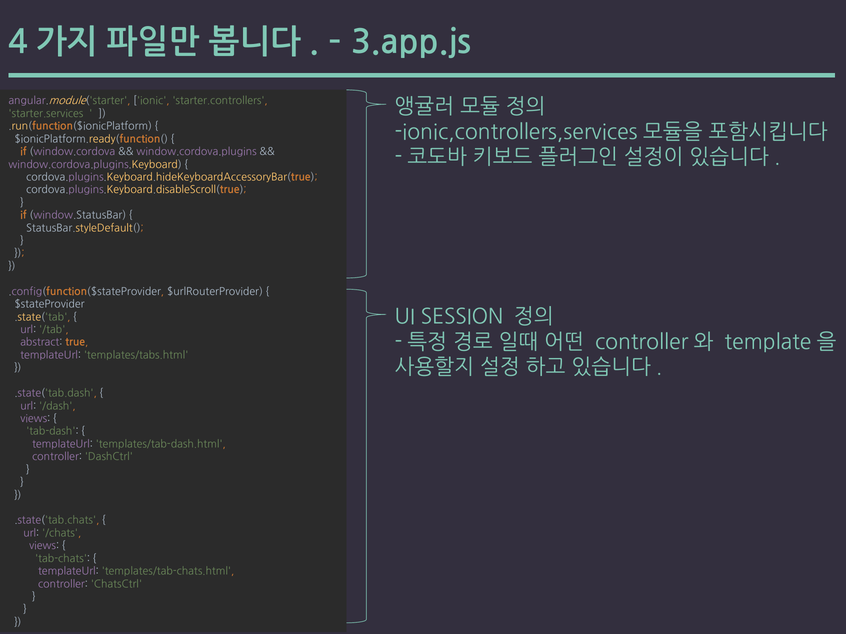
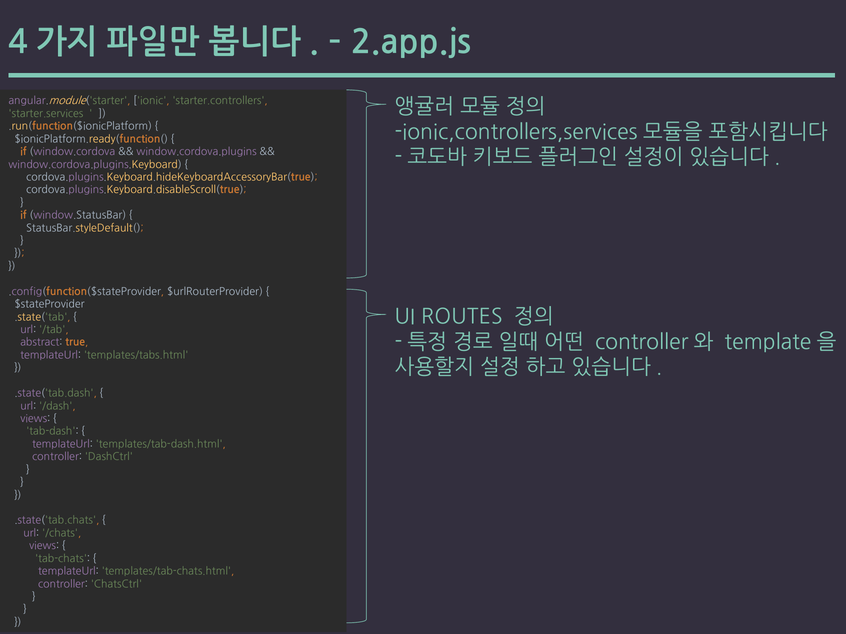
3.app.js: 3.app.js -> 2.app.js
SESSION: SESSION -> ROUTES
